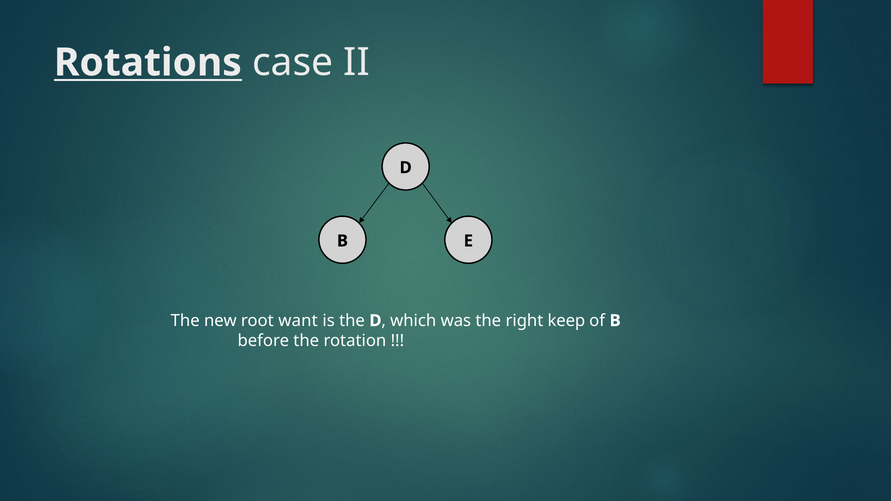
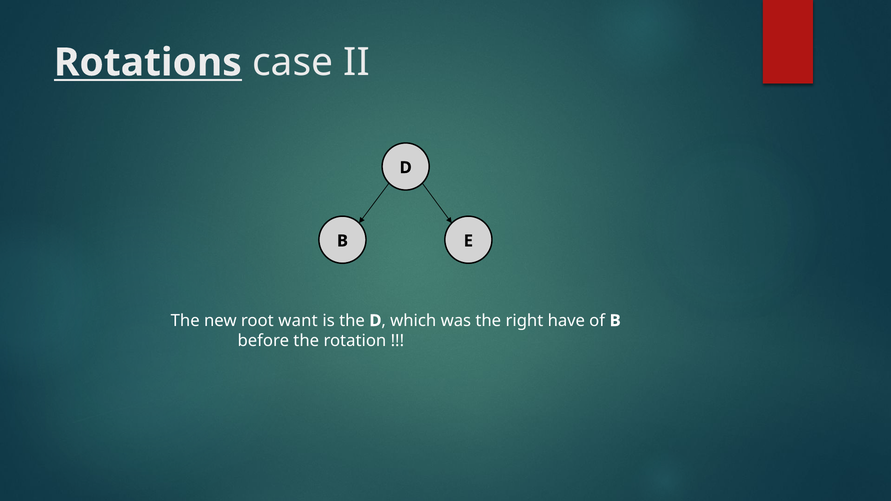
keep: keep -> have
